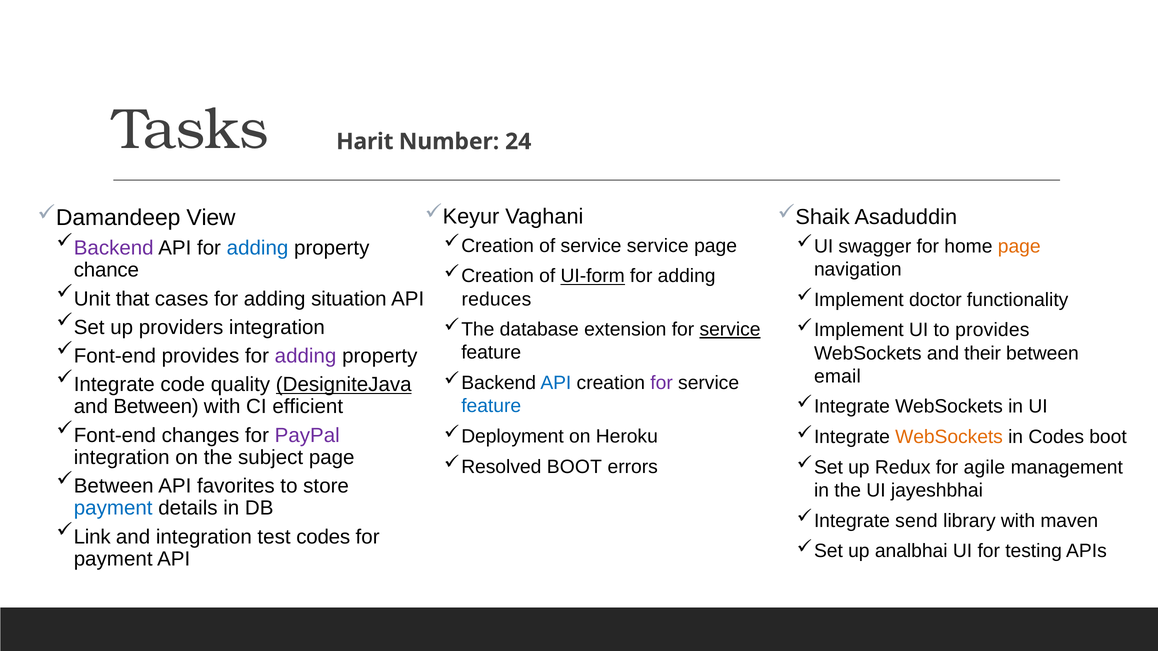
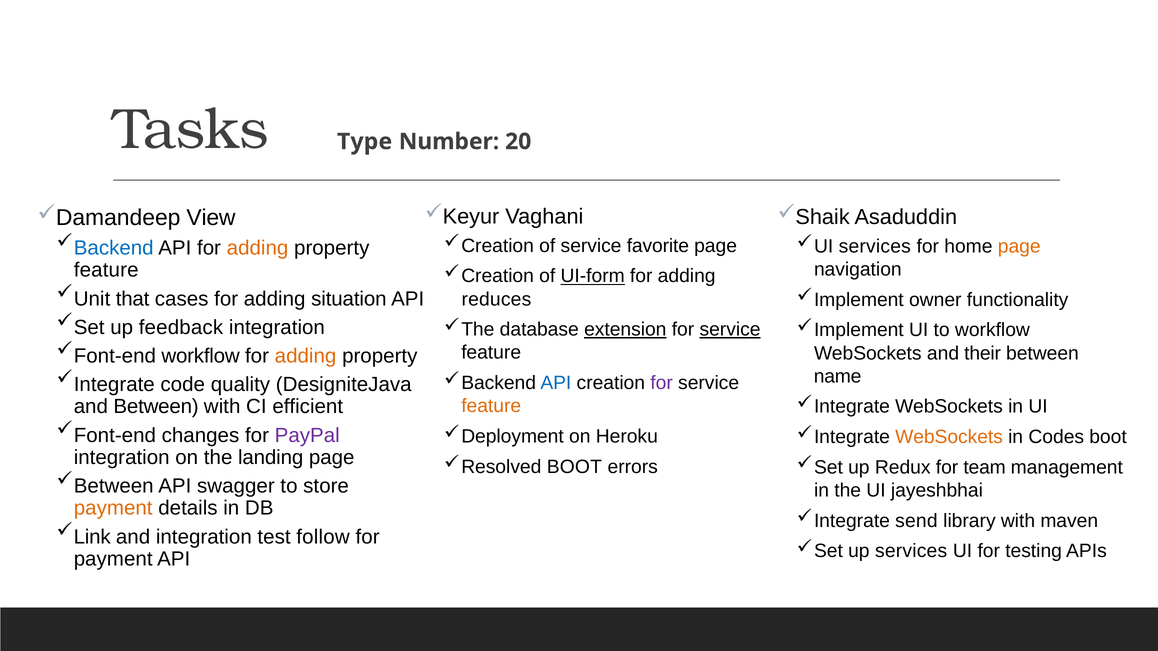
Harit: Harit -> Type
24: 24 -> 20
Backend colour: purple -> blue
adding at (258, 248) colour: blue -> orange
service service: service -> favorite
swagger at (875, 246): swagger -> services
chance at (106, 270): chance -> feature
doctor: doctor -> owner
providers: providers -> feedback
extension underline: none -> present
to provides: provides -> workflow
Font-end provides: provides -> workflow
adding at (306, 356) colour: purple -> orange
email: email -> name
DesigniteJava underline: present -> none
feature at (491, 406) colour: blue -> orange
subject: subject -> landing
agile: agile -> team
favorites: favorites -> swagger
payment at (113, 509) colour: blue -> orange
test codes: codes -> follow
up analbhai: analbhai -> services
